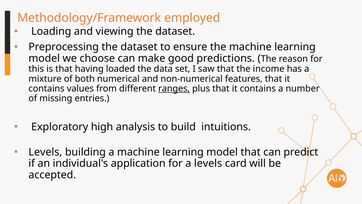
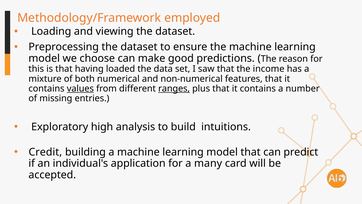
values underline: none -> present
Levels at (45, 152): Levels -> Credit
a levels: levels -> many
